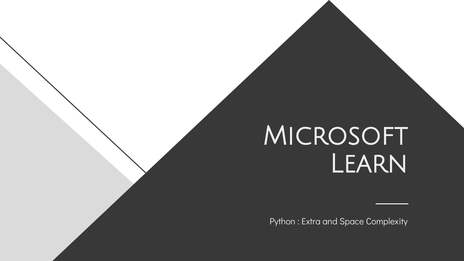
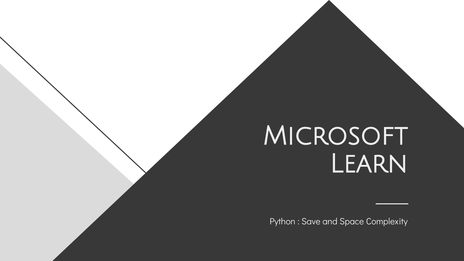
Extra: Extra -> Save
